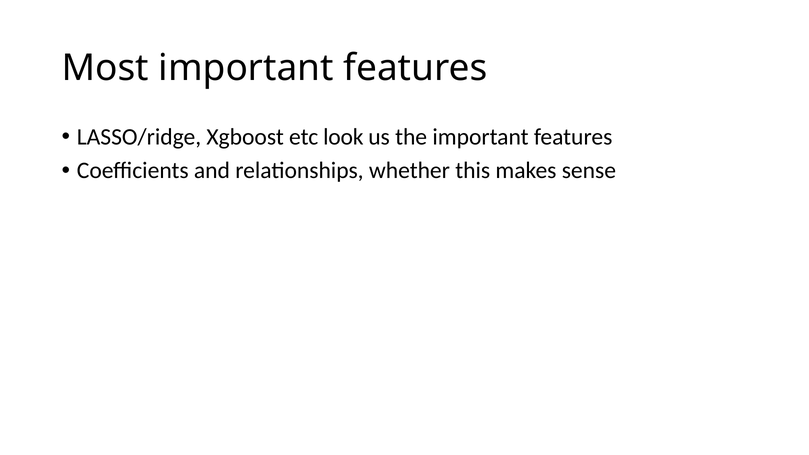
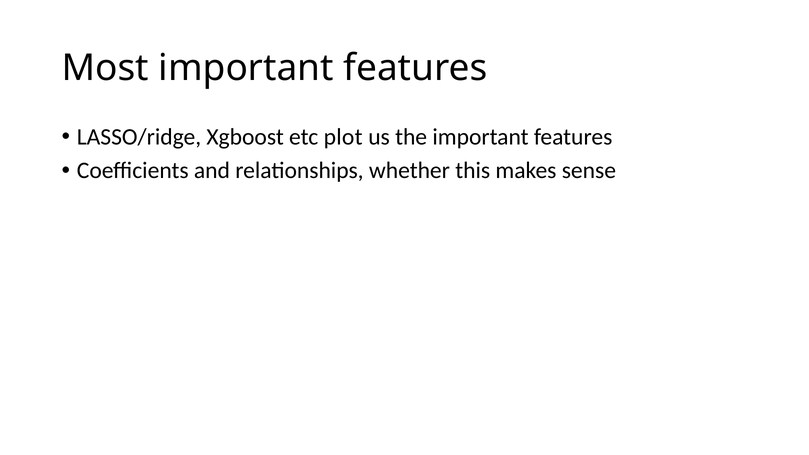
look: look -> plot
